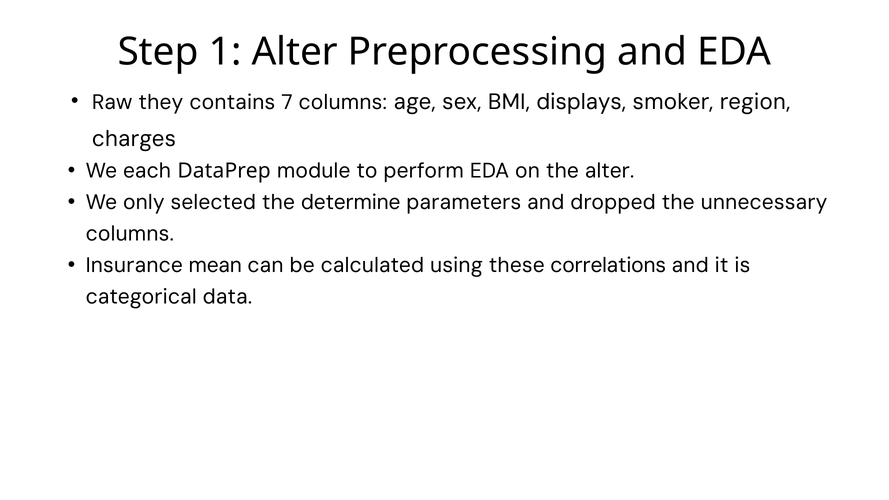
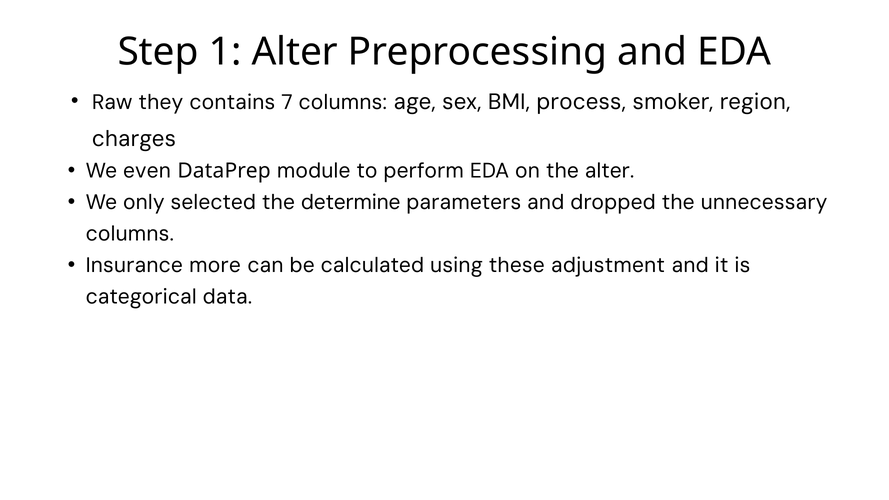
displays: displays -> process
each: each -> even
mean: mean -> more
correlations: correlations -> adjustment
